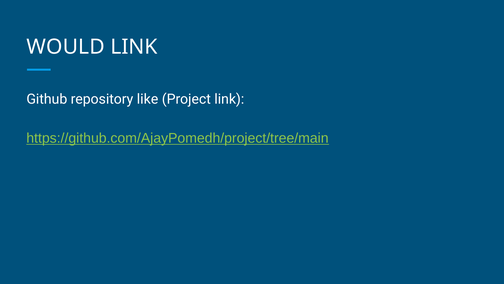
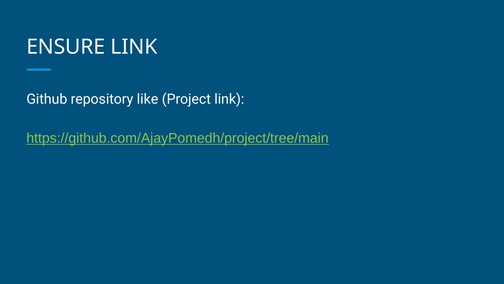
WOULD: WOULD -> ENSURE
